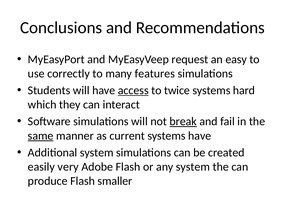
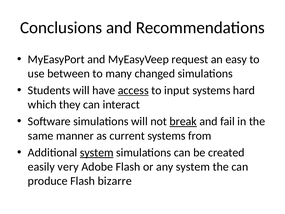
correctly: correctly -> between
features: features -> changed
twice: twice -> input
same underline: present -> none
systems have: have -> from
system at (97, 152) underline: none -> present
smaller: smaller -> bizarre
